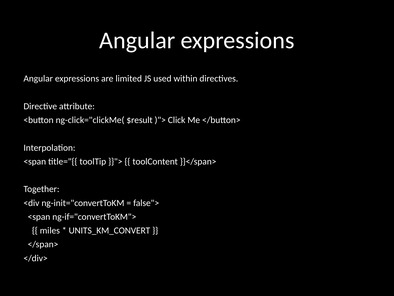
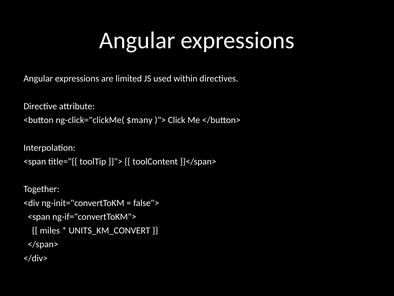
$result: $result -> $many
